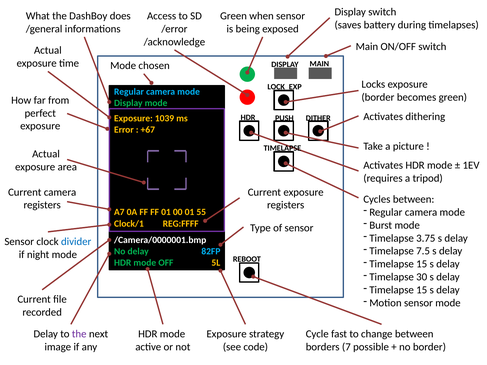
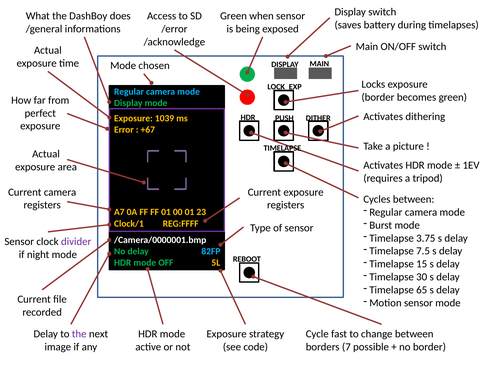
55: 55 -> 23
divider colour: blue -> purple
15 at (422, 290): 15 -> 65
